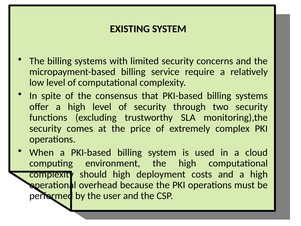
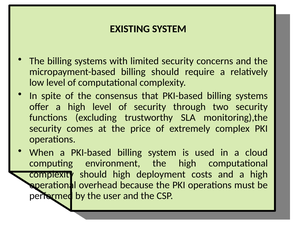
billing service: service -> should
